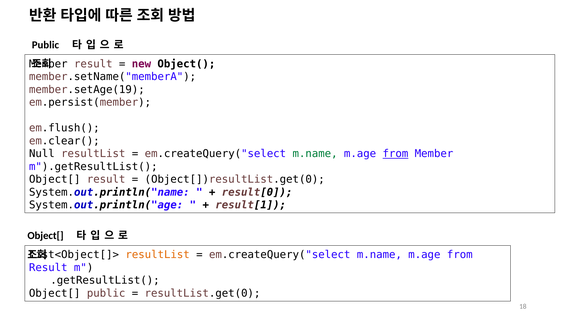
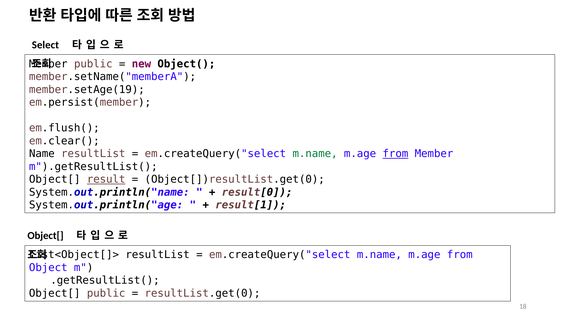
Public at (45, 45): Public -> Select
result at (93, 64): result -> public
Null: Null -> Name
result at (106, 179) underline: none -> present
resultList at (158, 254) colour: orange -> black
Result at (48, 267): Result -> Object
